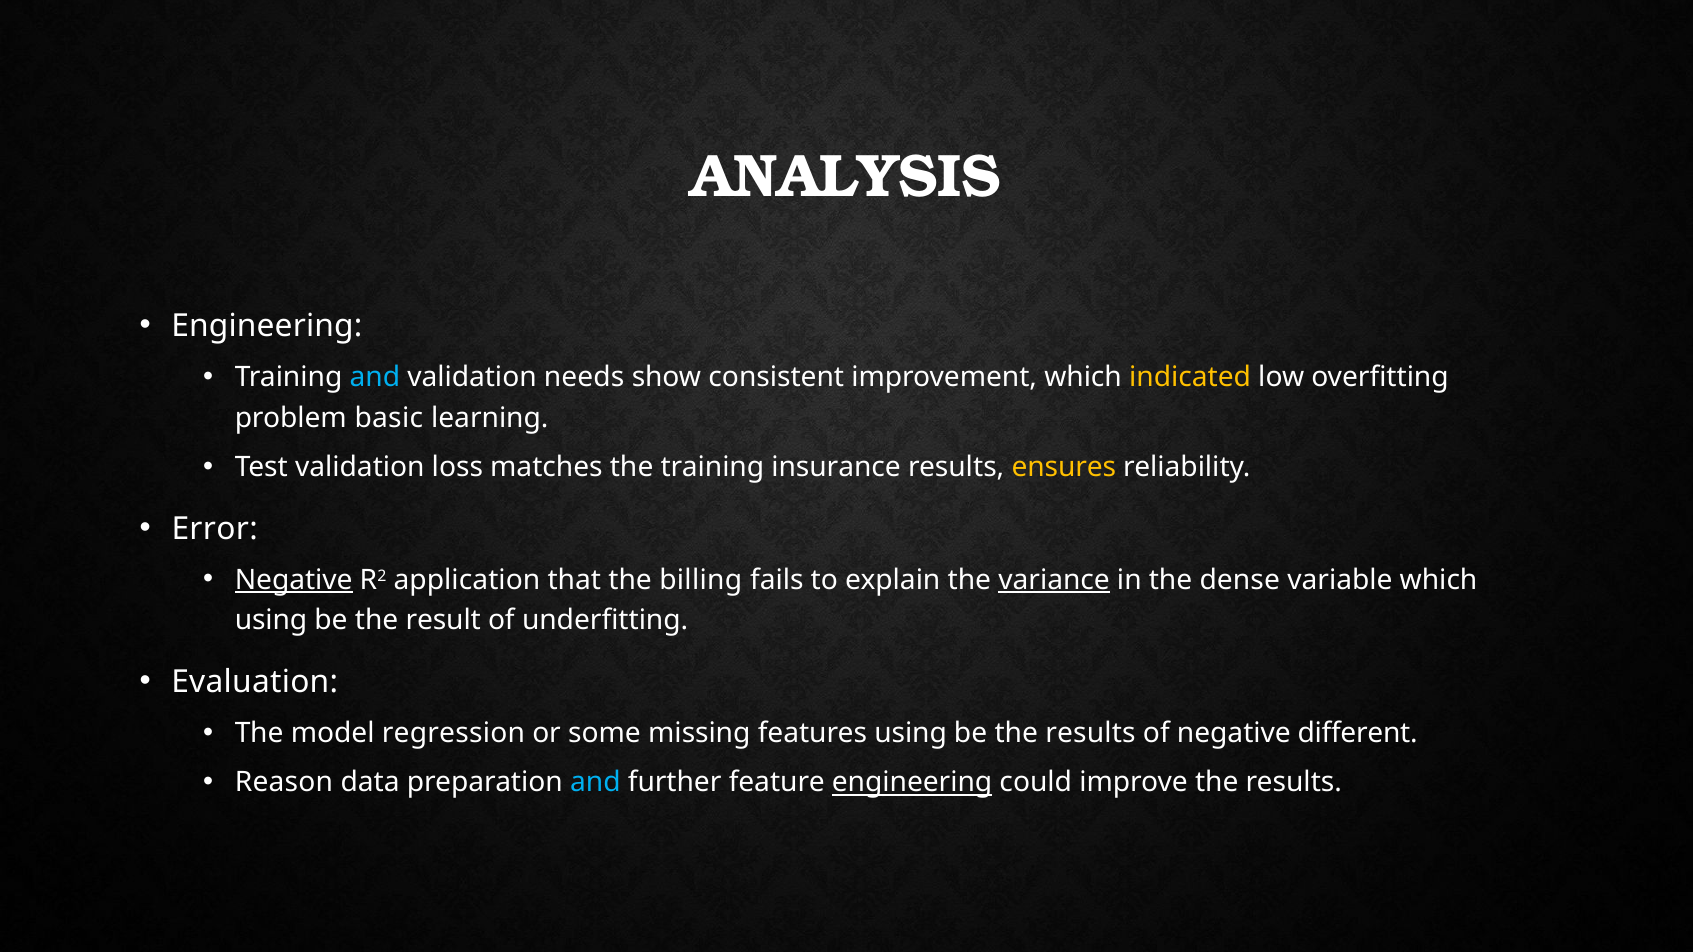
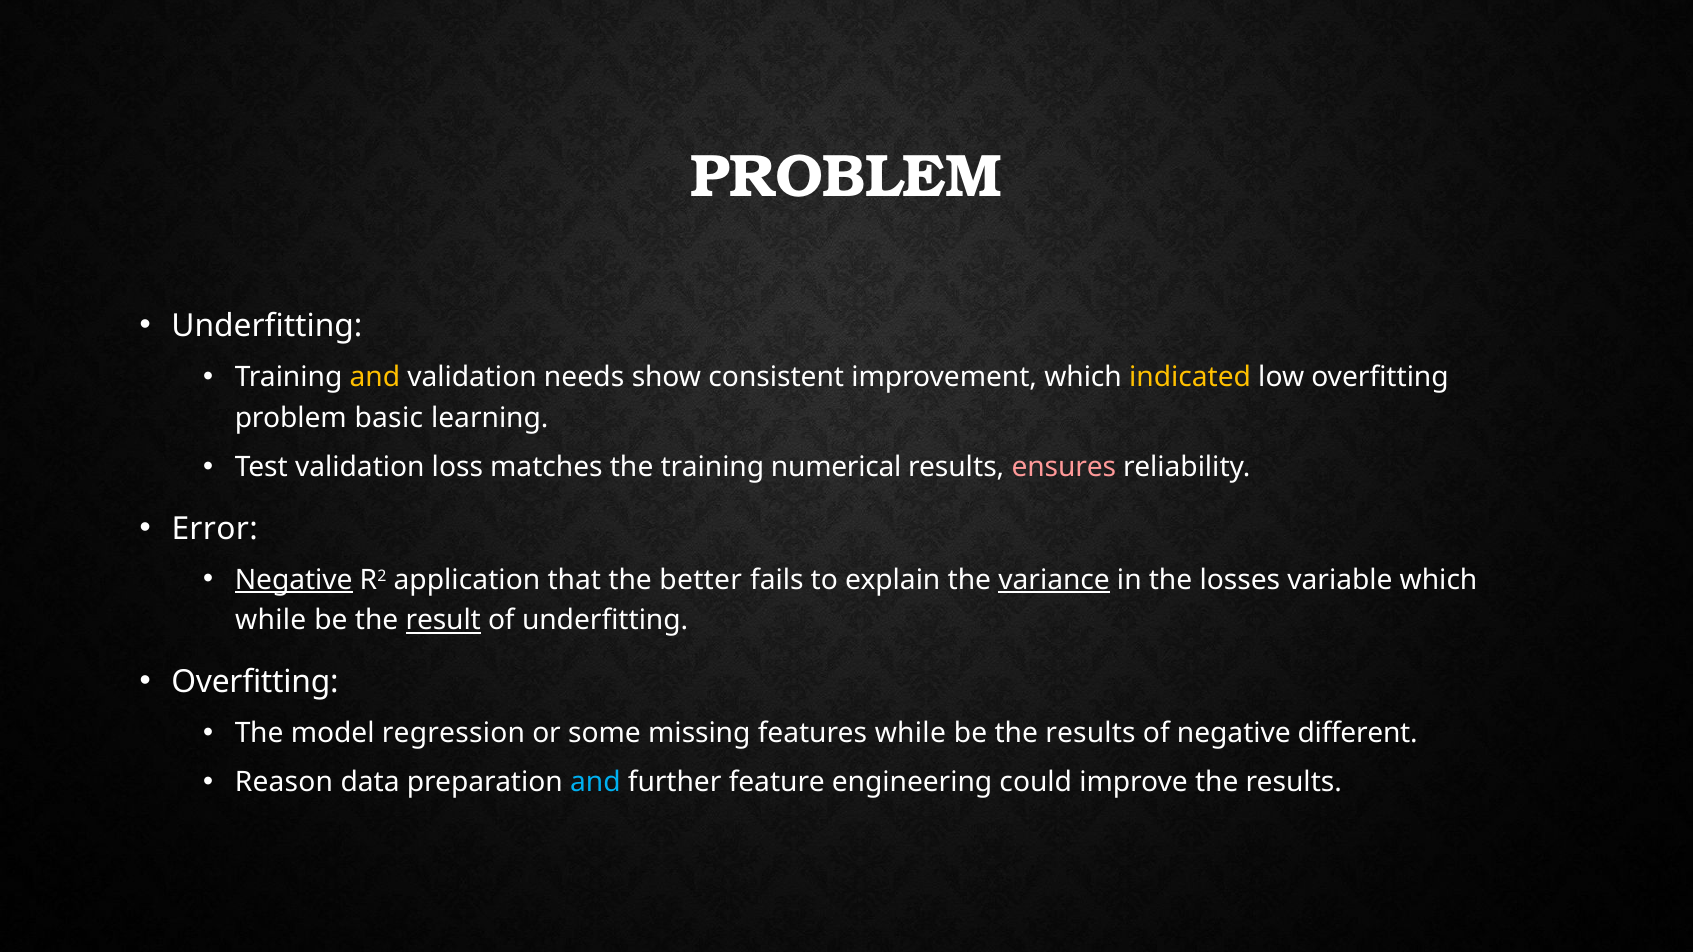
ANALYSIS at (846, 176): ANALYSIS -> PROBLEM
Engineering at (267, 326): Engineering -> Underfitting
and at (375, 378) colour: light blue -> yellow
insurance: insurance -> numerical
ensures colour: yellow -> pink
billing: billing -> better
dense: dense -> losses
using at (271, 621): using -> while
result underline: none -> present
Evaluation at (255, 682): Evaluation -> Overfitting
features using: using -> while
engineering at (912, 783) underline: present -> none
